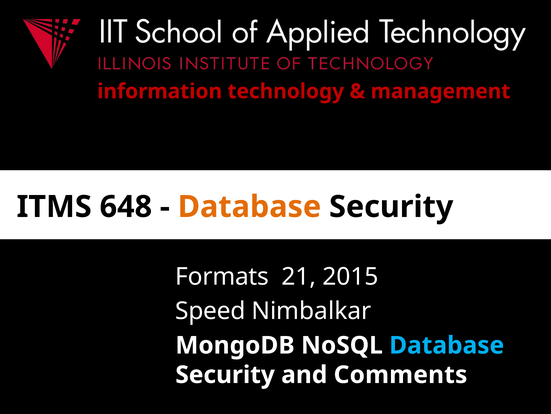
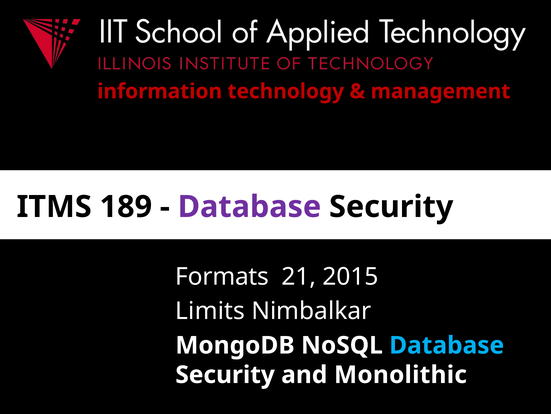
648: 648 -> 189
Database at (249, 206) colour: orange -> purple
Speed: Speed -> Limits
Comments: Comments -> Monolithic
